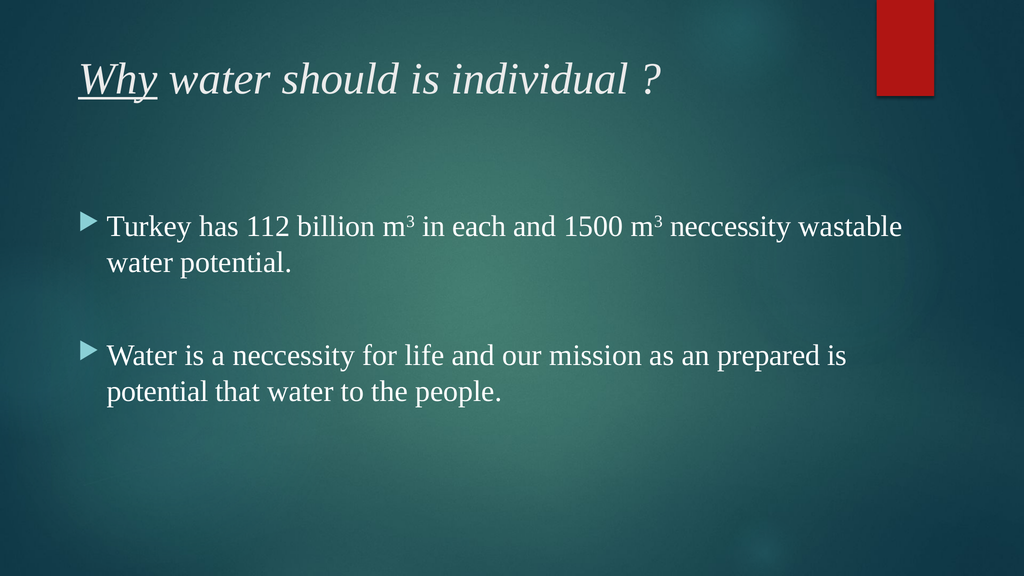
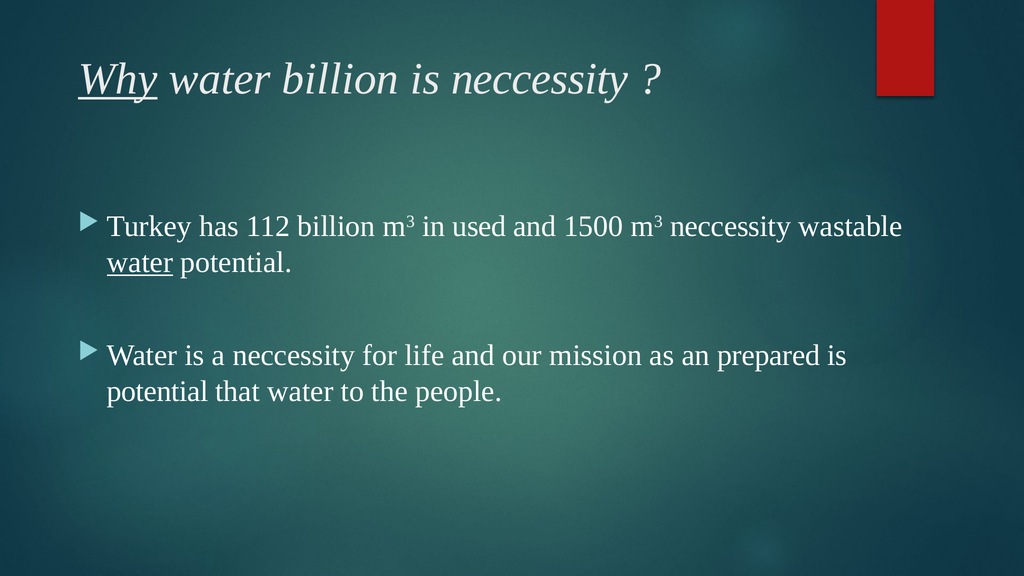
water should: should -> billion
is individual: individual -> neccessity
each: each -> used
water at (140, 262) underline: none -> present
